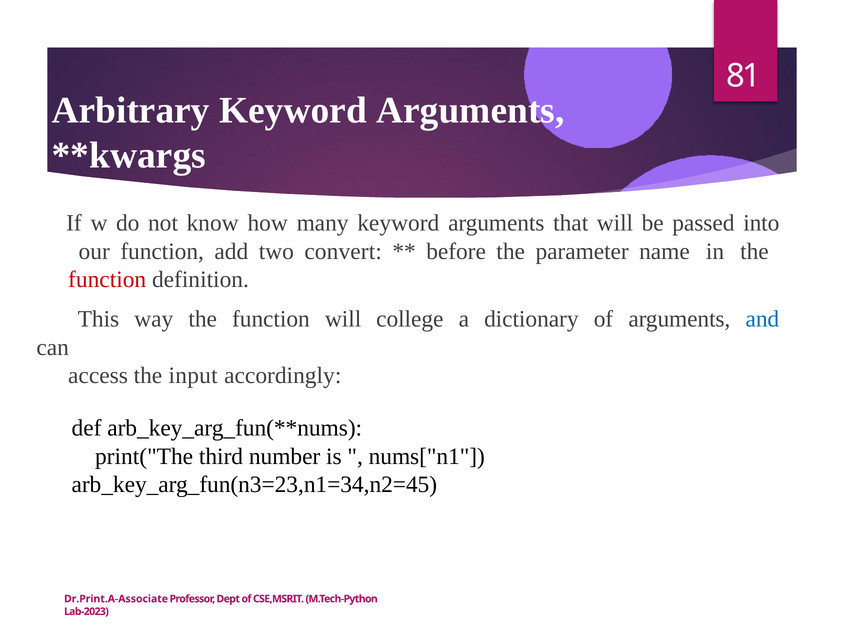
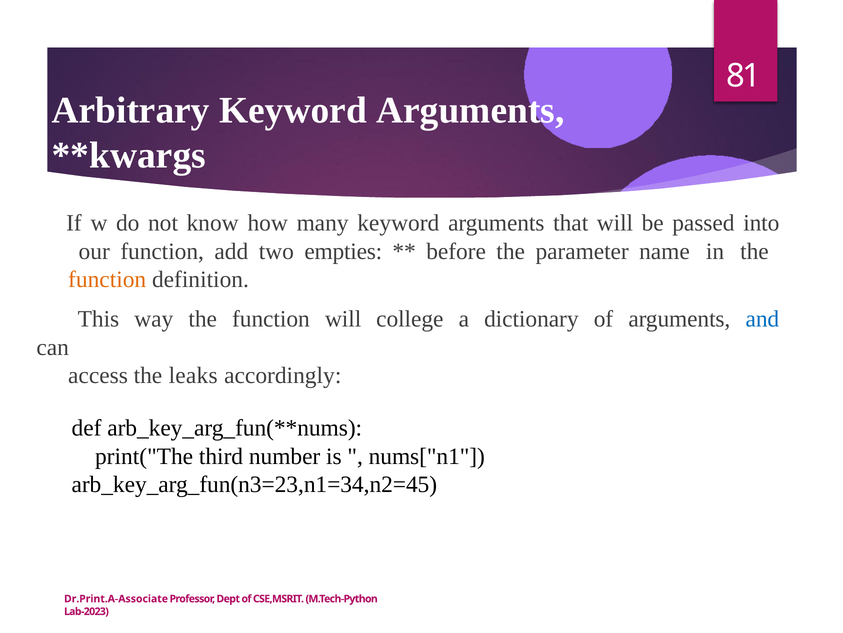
convert: convert -> empties
function at (107, 279) colour: red -> orange
input: input -> leaks
